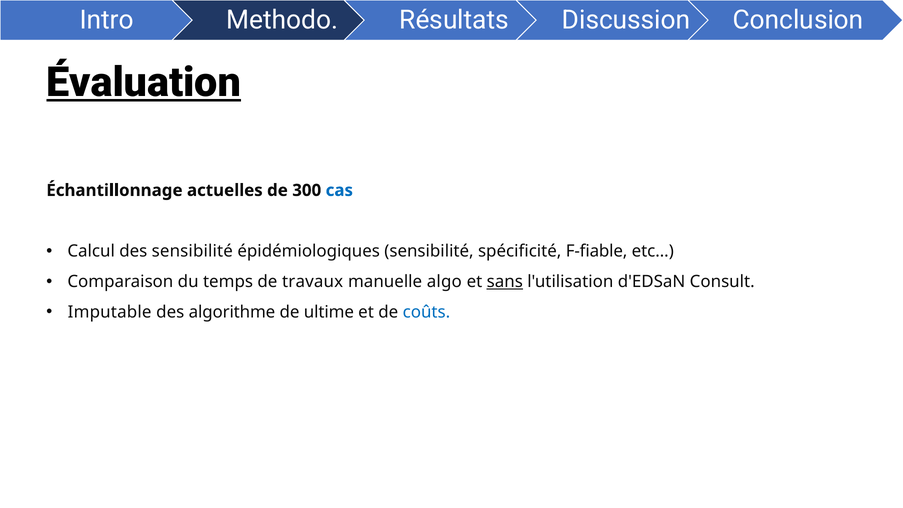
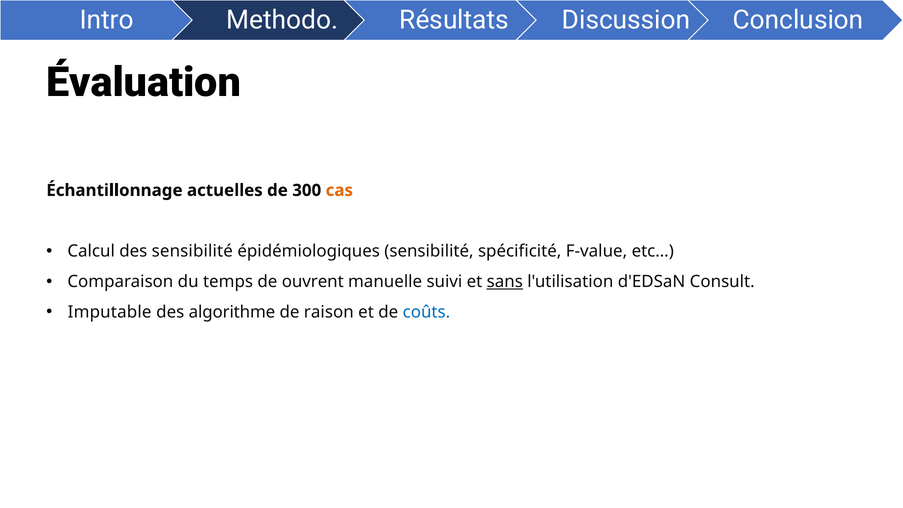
Évaluation underline: present -> none
cas colour: blue -> orange
F-fiable: F-fiable -> F-value
travaux: travaux -> ouvrent
algo: algo -> suivi
ultime: ultime -> raison
